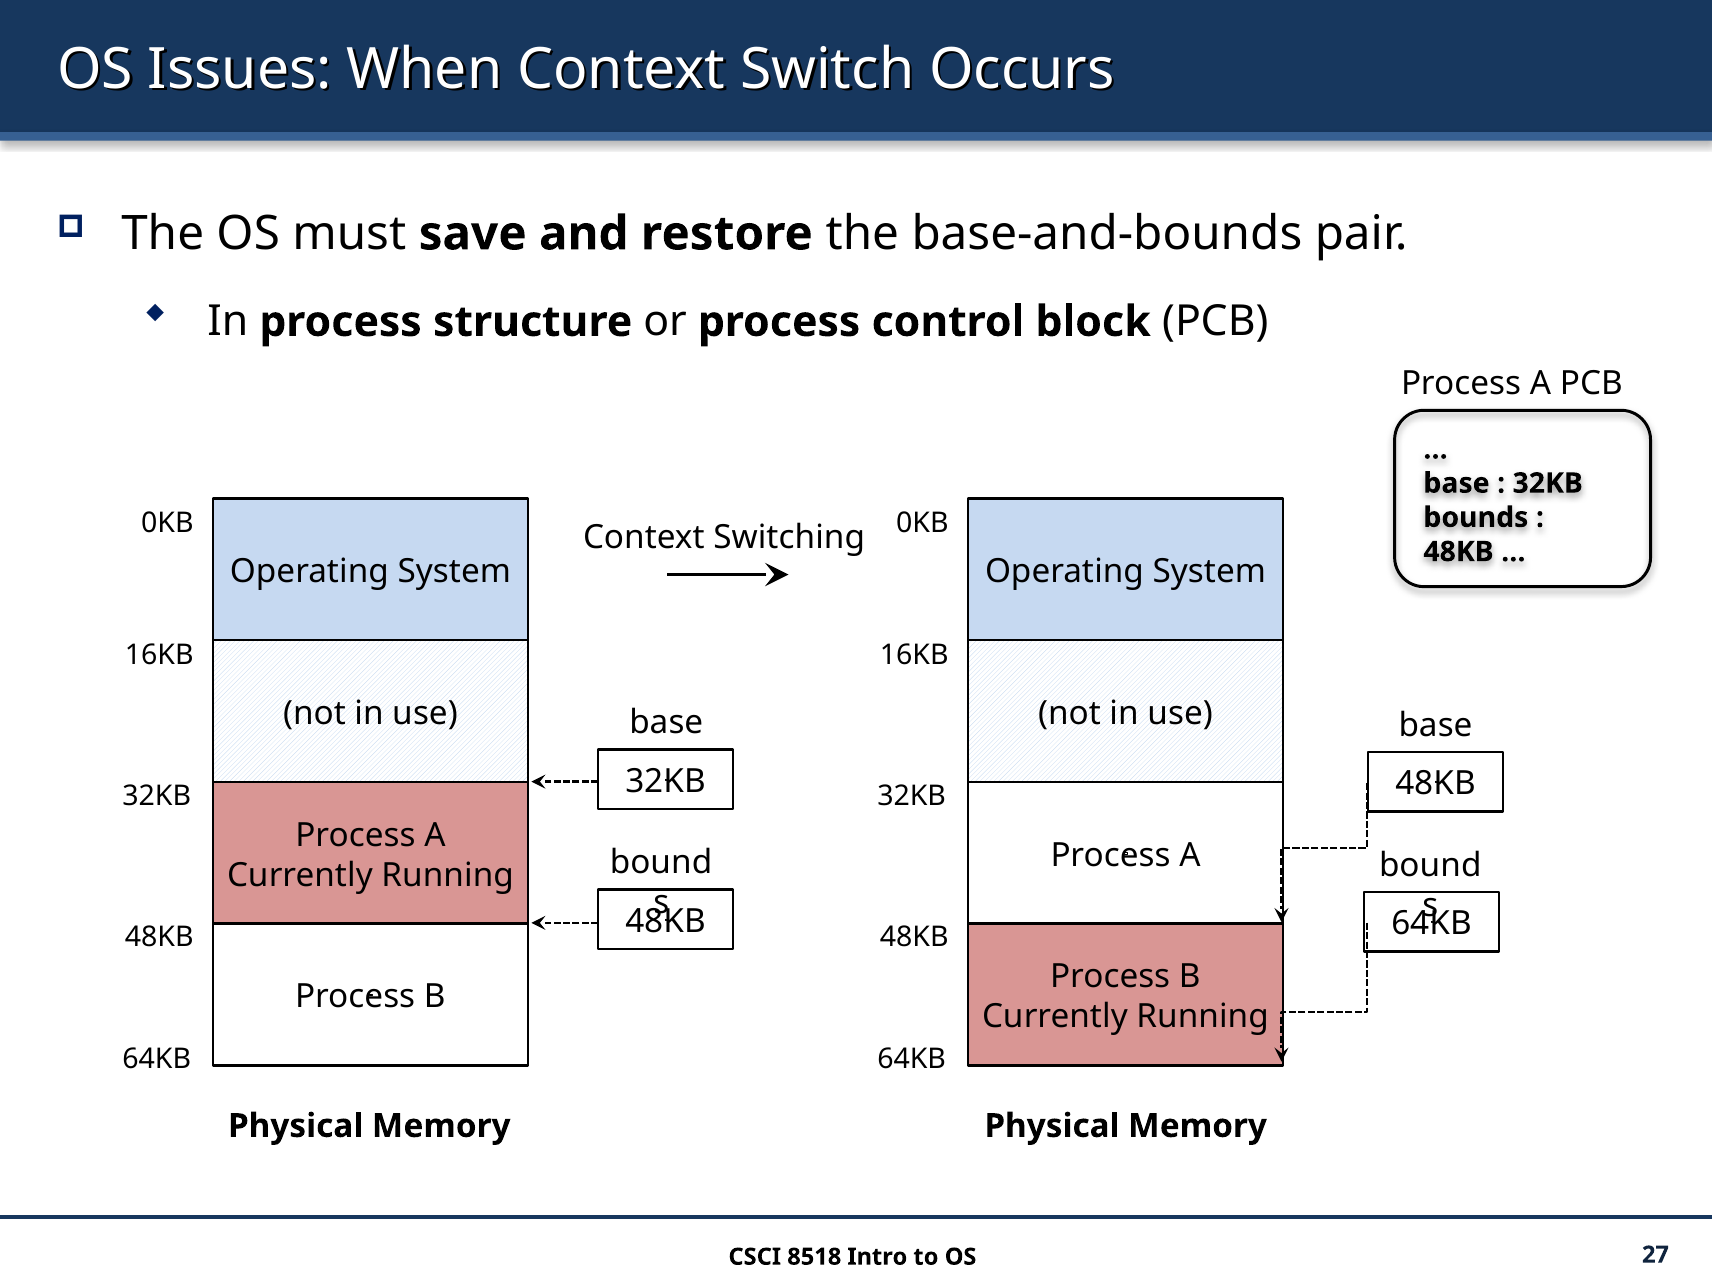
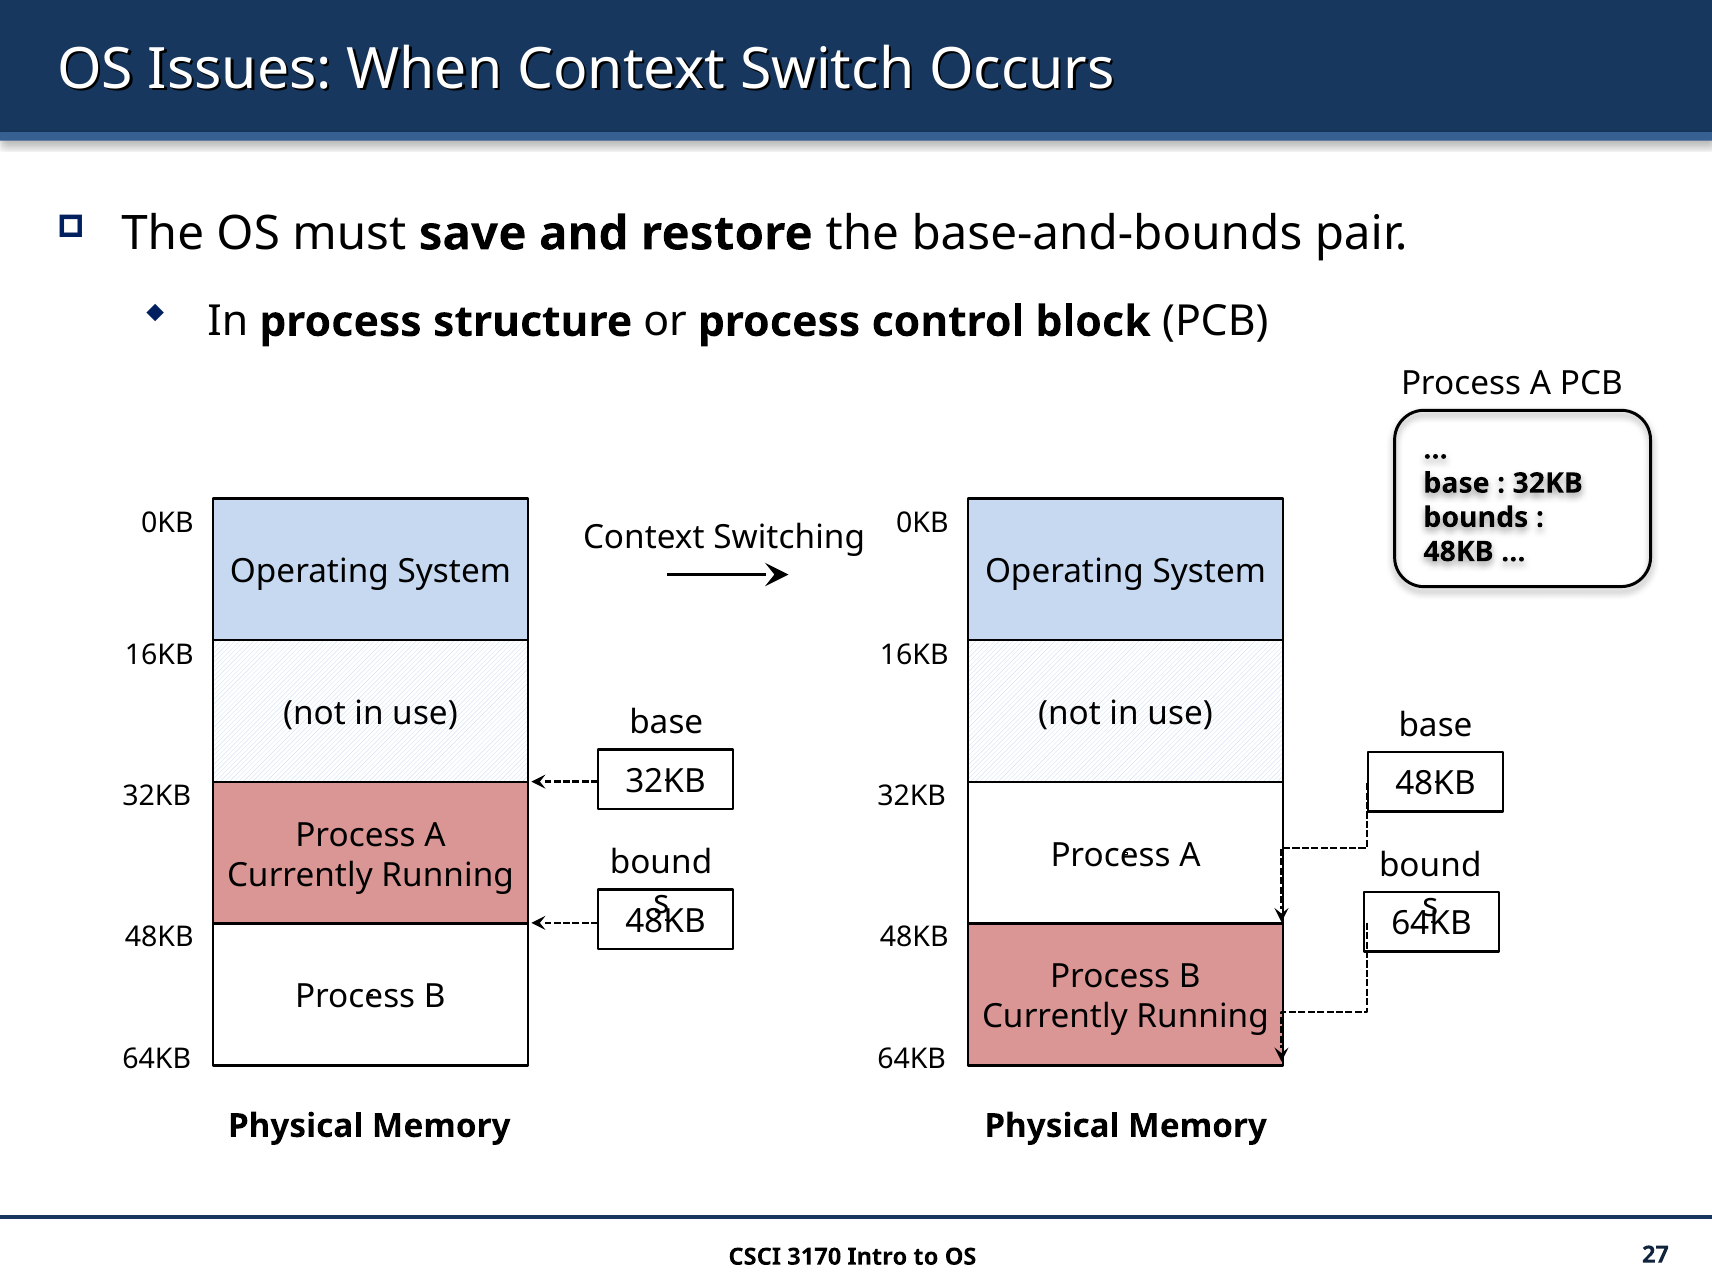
8518: 8518 -> 3170
